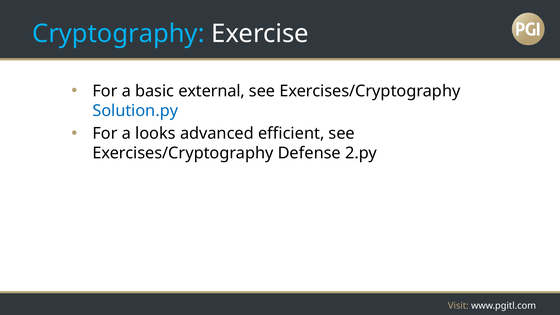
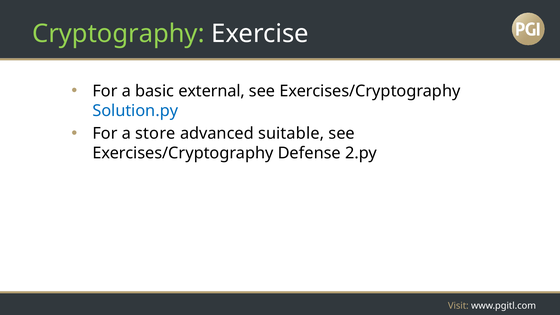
Cryptography colour: light blue -> light green
looks: looks -> store
efficient: efficient -> suitable
